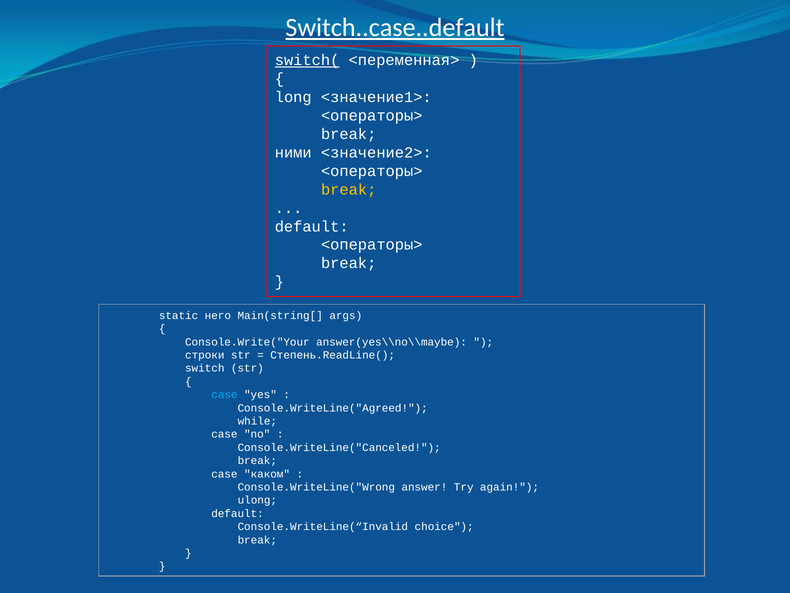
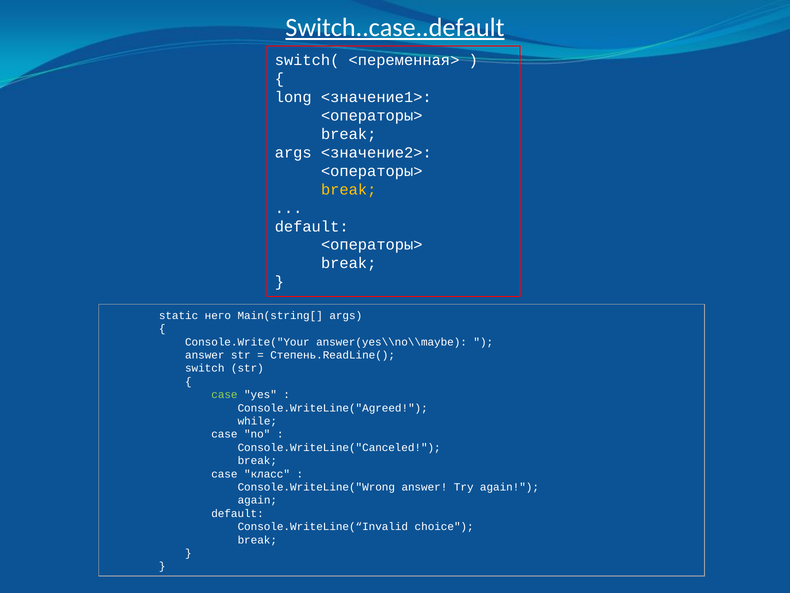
switch( underline: present -> none
ними at (293, 152): ними -> args
строки at (205, 355): строки -> answer
case at (224, 394) colour: light blue -> light green
каком: каком -> класс
ulong at (257, 500): ulong -> again
